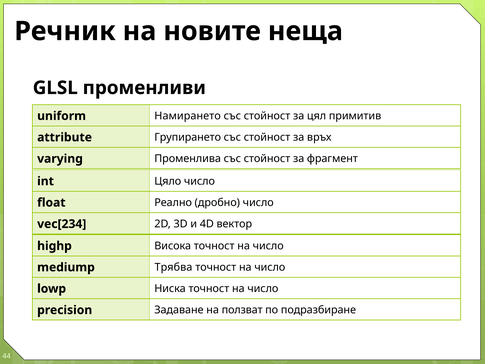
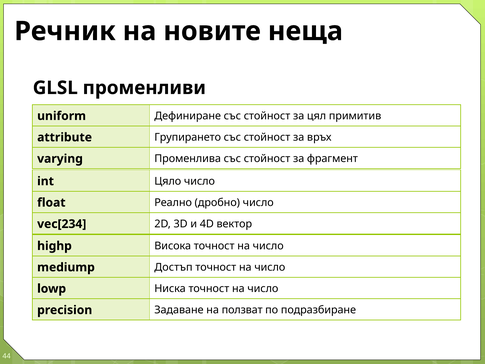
Намирането: Намирането -> Дефиниране
Трябва: Трябва -> Достъп
